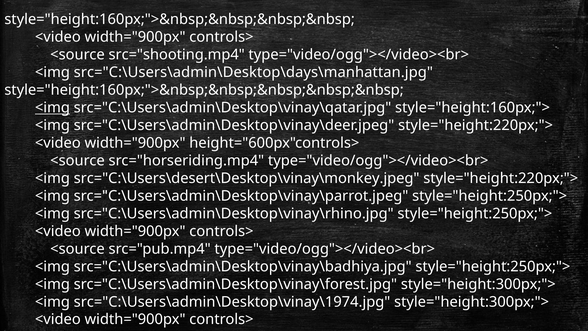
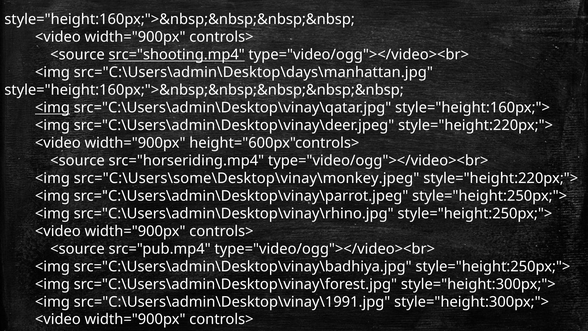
src="shooting.mp4 underline: none -> present
src="C:\Users\desert\Desktop\vinay\monkey.jpeg: src="C:\Users\desert\Desktop\vinay\monkey.jpeg -> src="C:\Users\some\Desktop\vinay\monkey.jpeg
src="C:\Users\admin\Desktop\vinay\1974.jpg: src="C:\Users\admin\Desktop\vinay\1974.jpg -> src="C:\Users\admin\Desktop\vinay\1991.jpg
